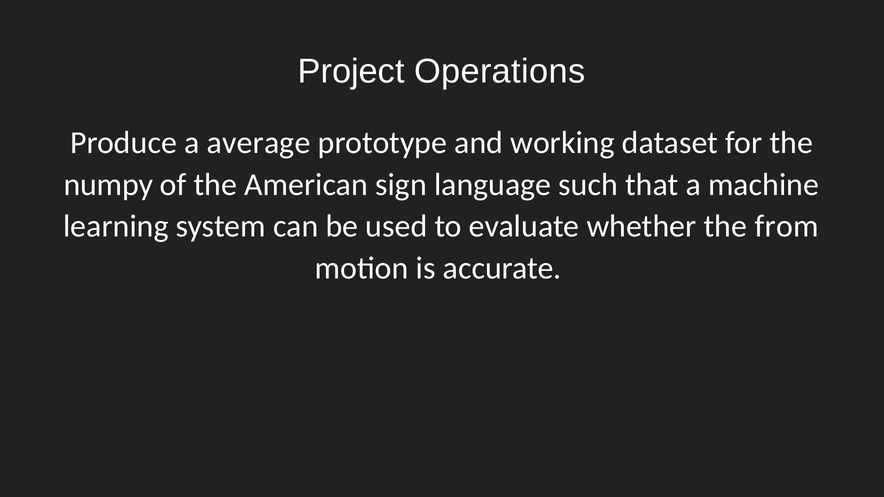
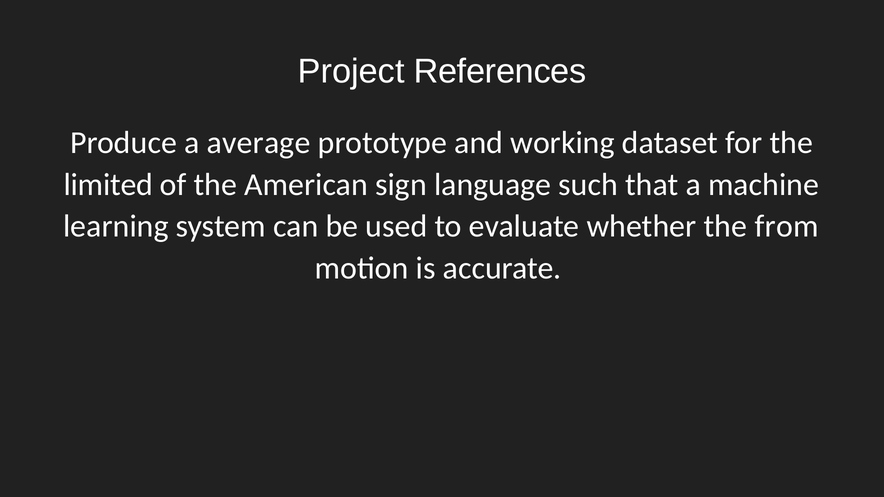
Operations: Operations -> References
numpy: numpy -> limited
